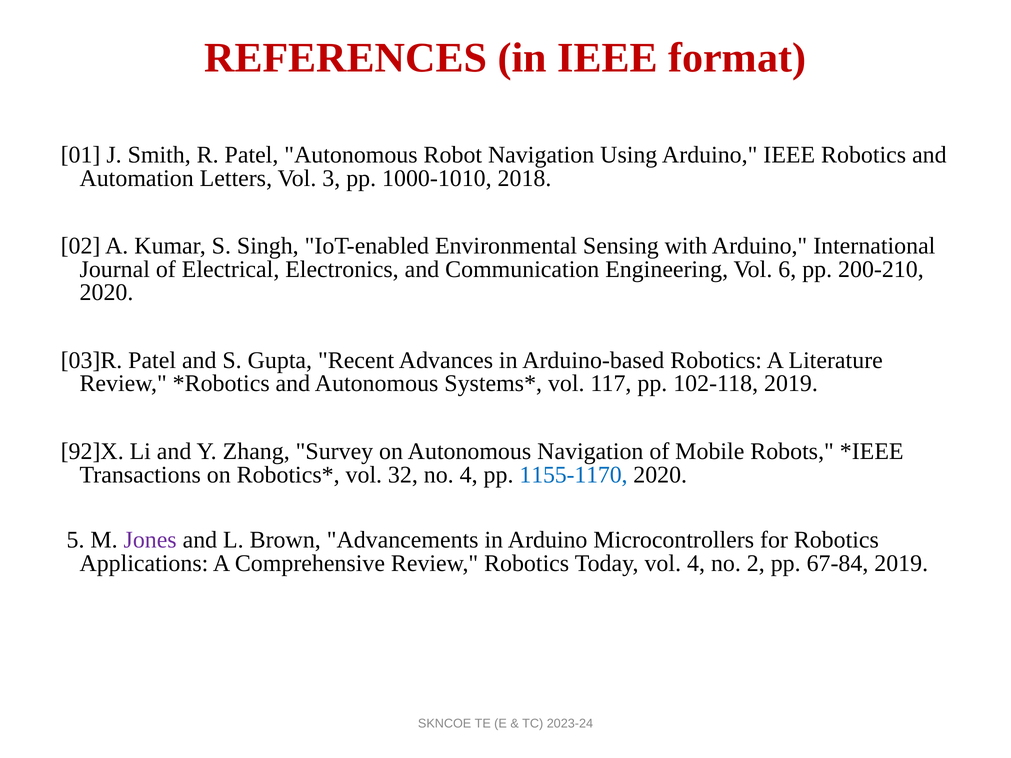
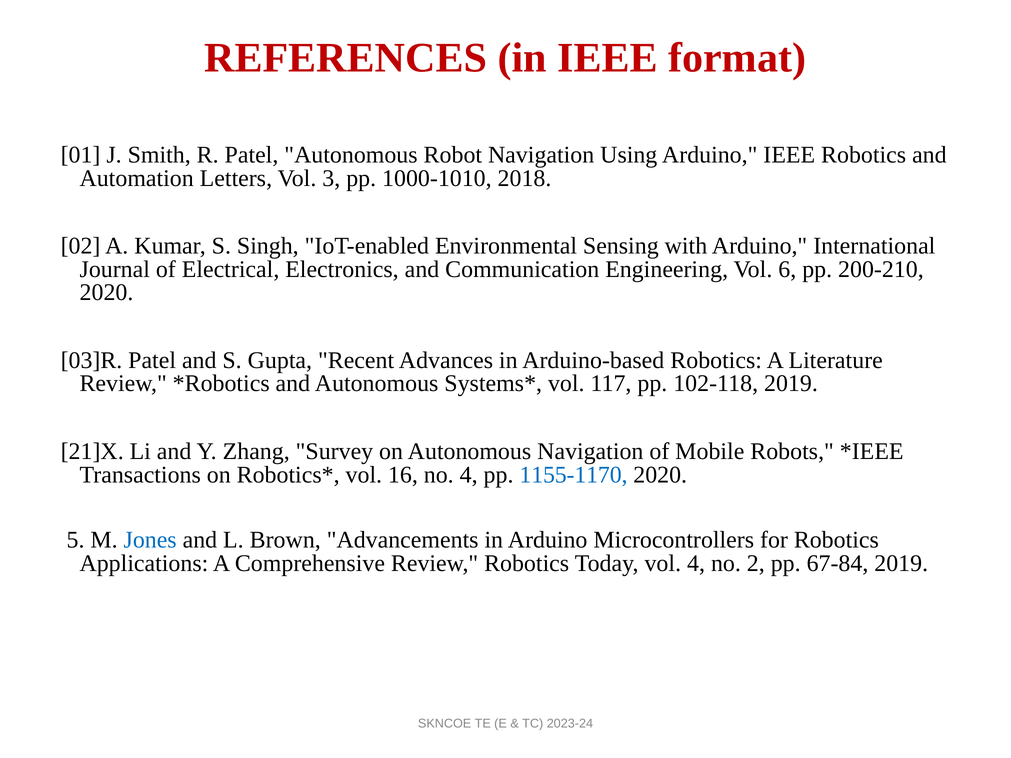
92]X: 92]X -> 21]X
32: 32 -> 16
Jones colour: purple -> blue
